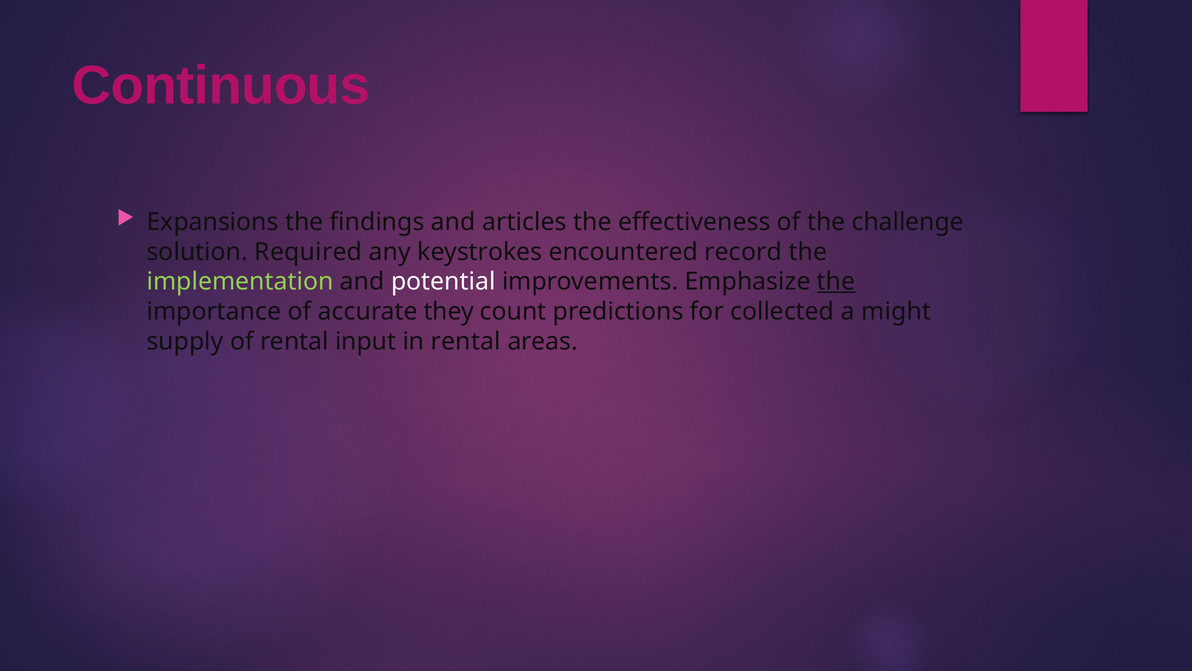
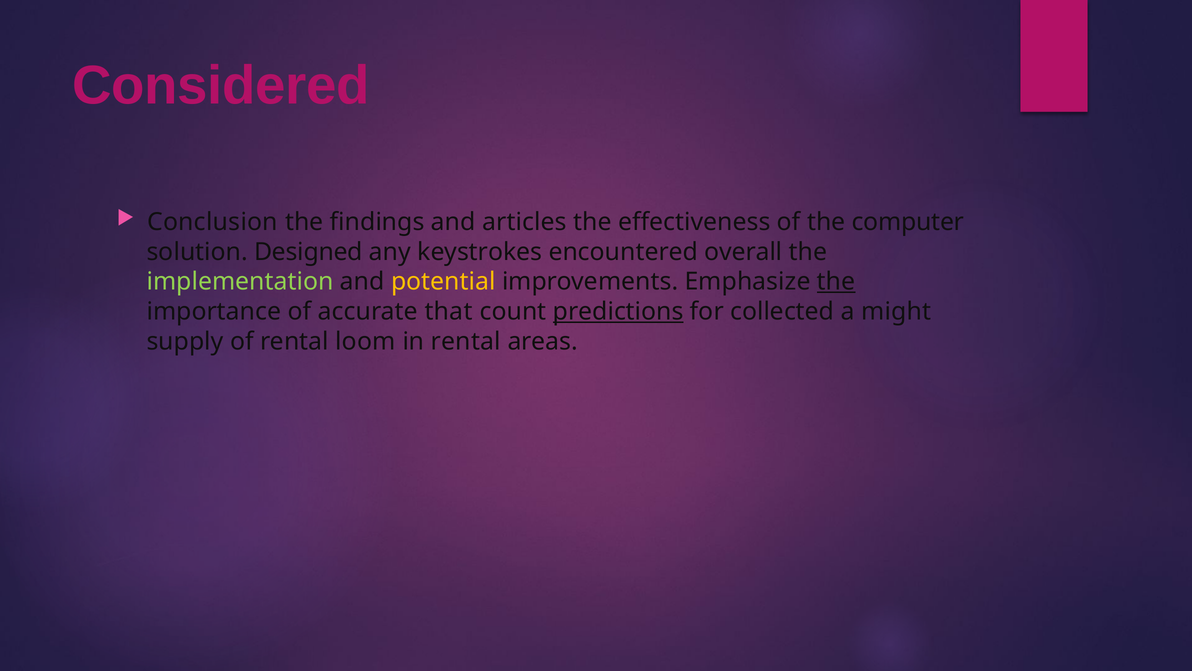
Continuous: Continuous -> Considered
Expansions: Expansions -> Conclusion
challenge: challenge -> computer
Required: Required -> Designed
record: record -> overall
potential colour: white -> yellow
they: they -> that
predictions underline: none -> present
input: input -> loom
